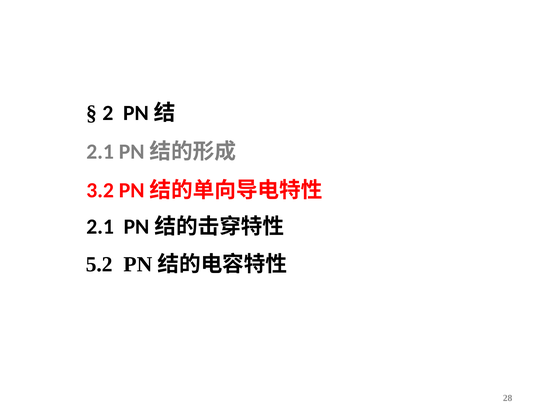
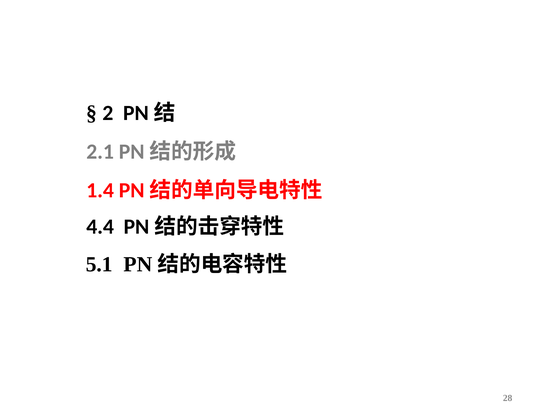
3.2: 3.2 -> 1.4
2.1 at (100, 227): 2.1 -> 4.4
5.2: 5.2 -> 5.1
